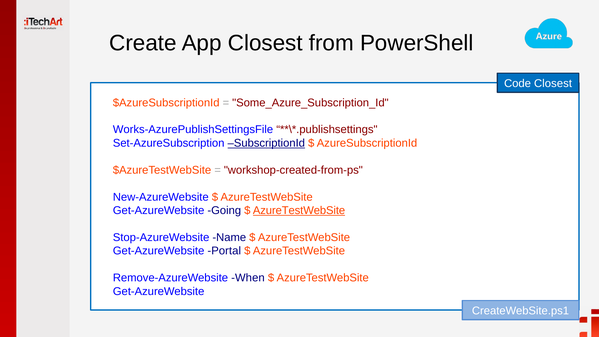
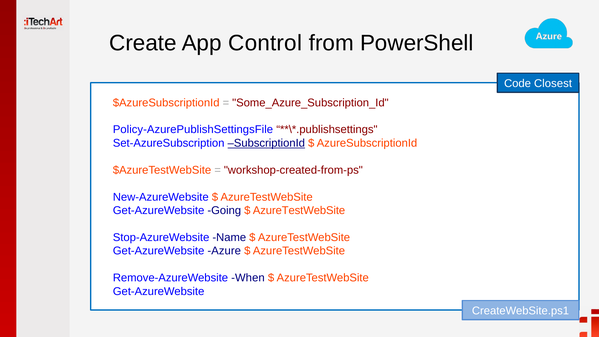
App Closest: Closest -> Control
Works-AzurePublishSettingsFile: Works-AzurePublishSettingsFile -> Policy-AzurePublishSettingsFile
AzureTestWebSite at (299, 210) underline: present -> none
Portal: Portal -> Azure
